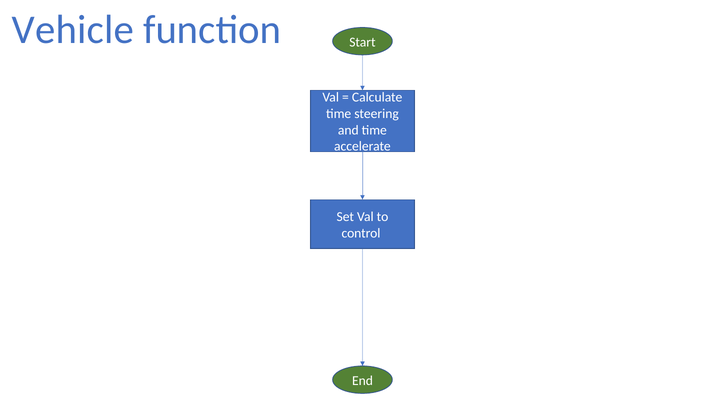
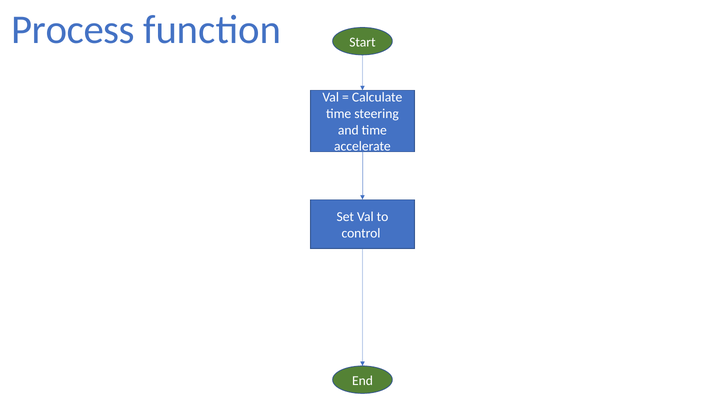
Vehicle: Vehicle -> Process
